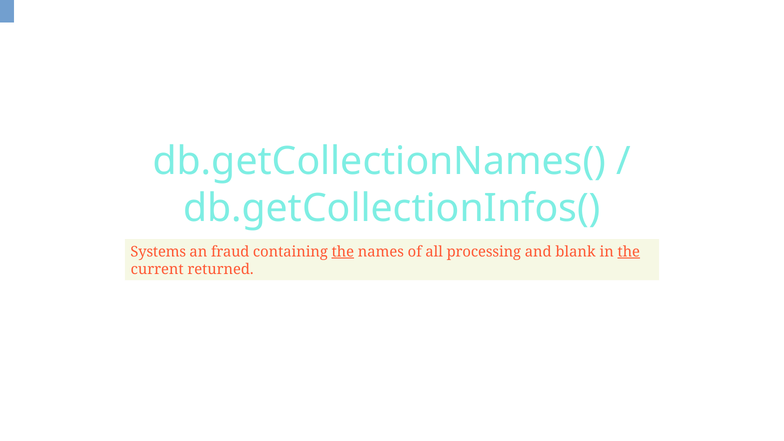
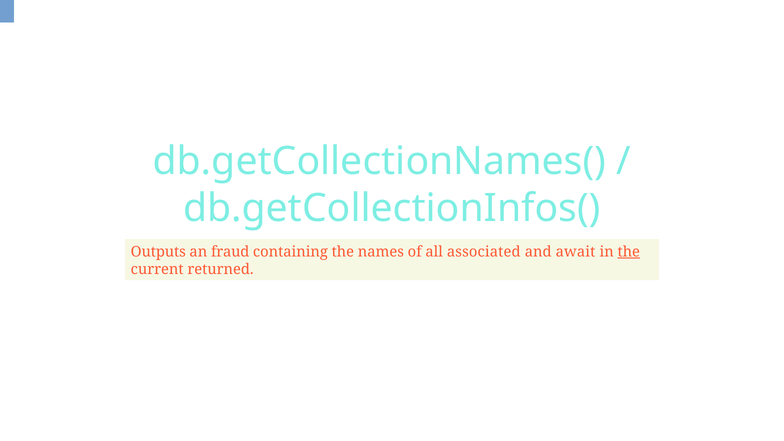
Systems: Systems -> Outputs
the at (343, 252) underline: present -> none
processing: processing -> associated
blank: blank -> await
